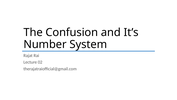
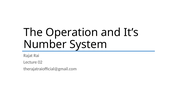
Confusion: Confusion -> Operation
